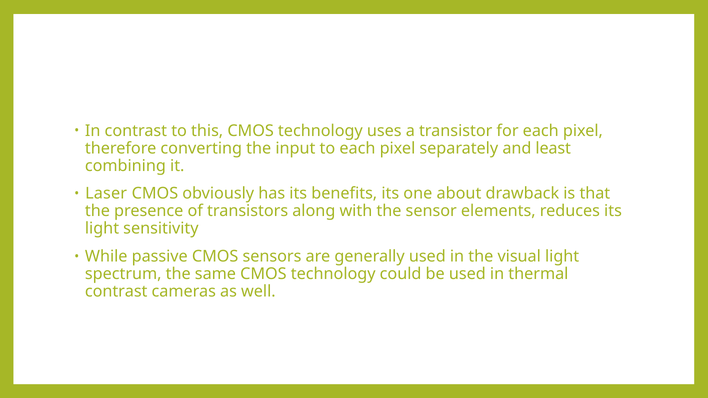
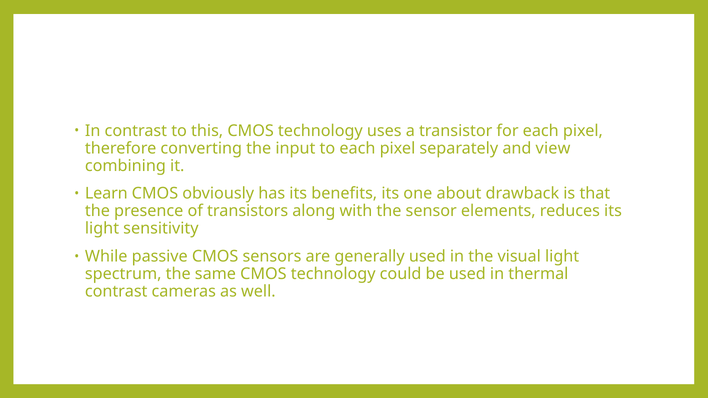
least: least -> view
Laser: Laser -> Learn
